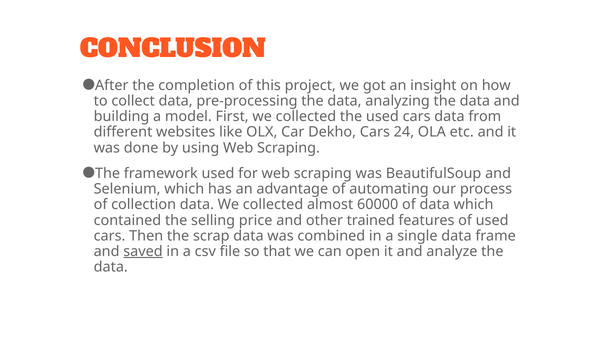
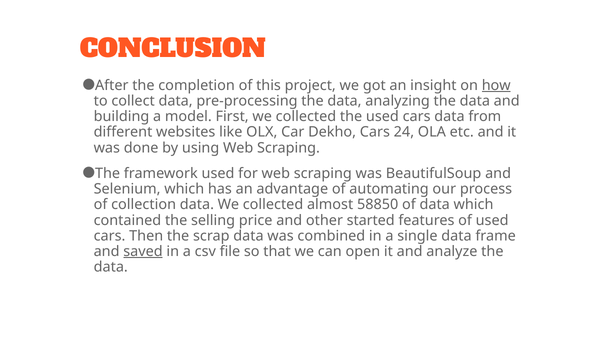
how underline: none -> present
60000: 60000 -> 58850
trained: trained -> started
